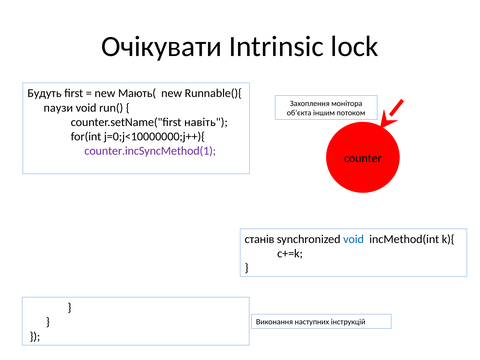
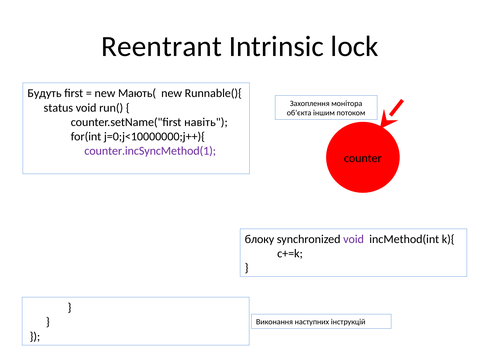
Очікувати: Очікувати -> Reentrant
паузи: паузи -> status
станів: станів -> блоку
void at (354, 239) colour: blue -> purple
